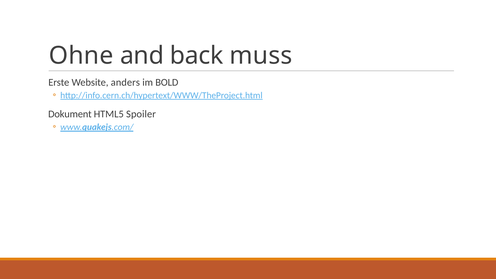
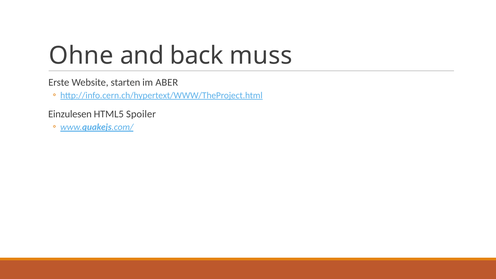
anders: anders -> starten
BOLD: BOLD -> ABER
Dokument: Dokument -> Einzulesen
